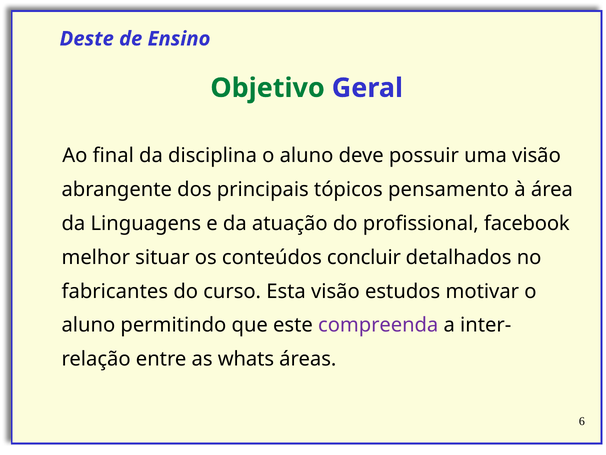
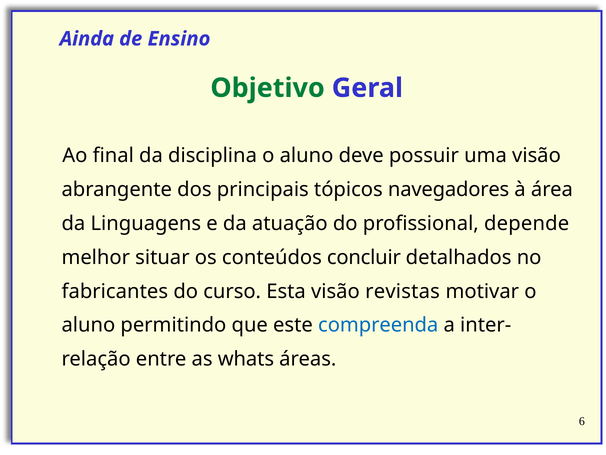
Deste: Deste -> Ainda
pensamento: pensamento -> navegadores
facebook: facebook -> depende
estudos: estudos -> revistas
compreenda colour: purple -> blue
